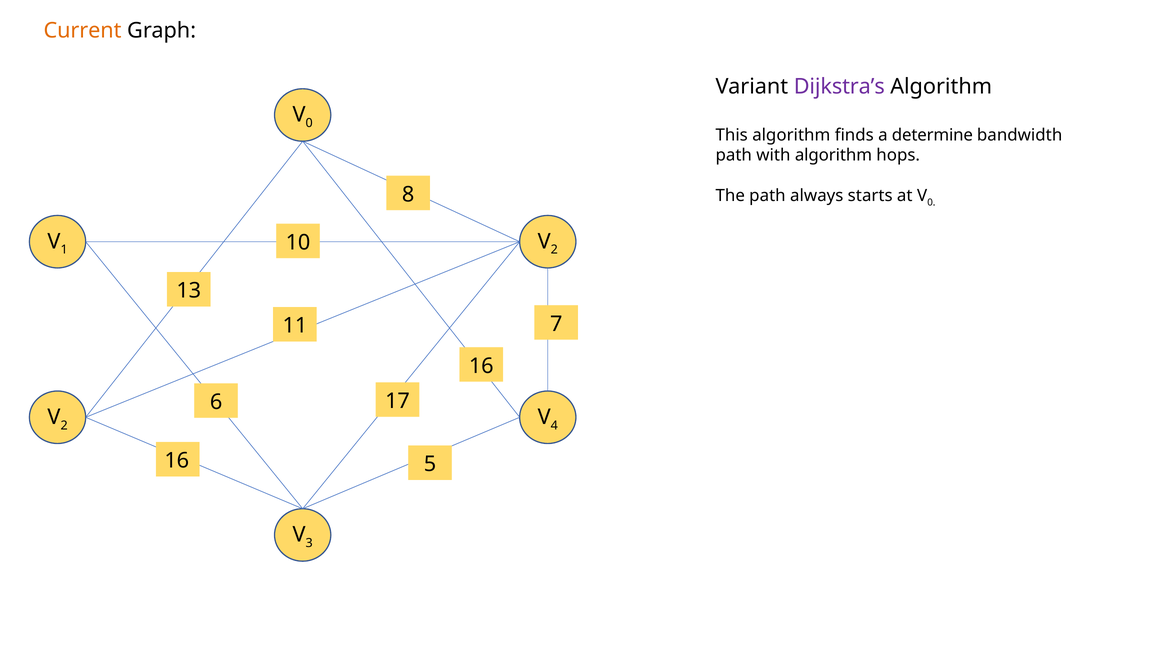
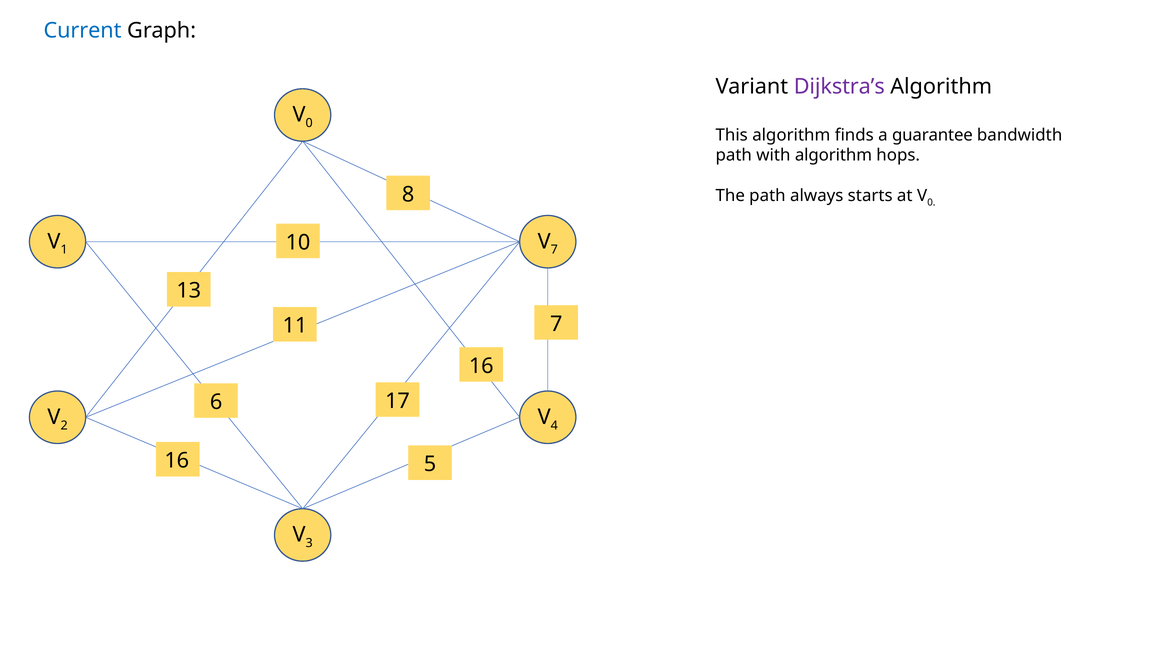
Current colour: orange -> blue
determine: determine -> guarantee
2 at (554, 250): 2 -> 7
